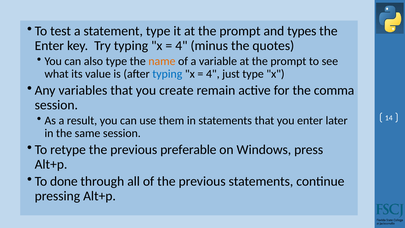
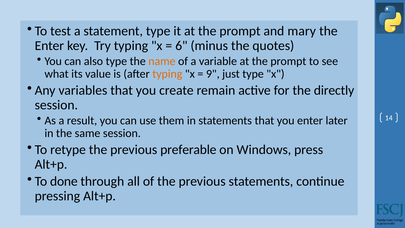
types: types -> mary
4 at (181, 46): 4 -> 6
typing at (167, 74) colour: blue -> orange
4 at (213, 74): 4 -> 9
comma: comma -> directly
